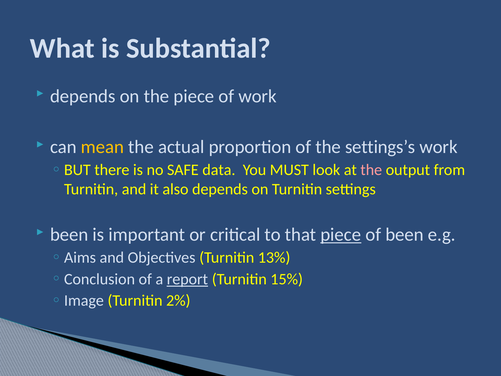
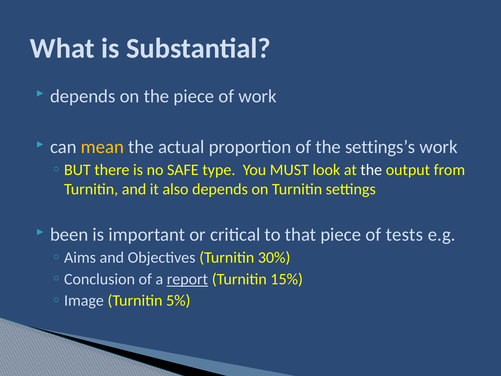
data: data -> type
the at (371, 170) colour: pink -> white
piece at (341, 235) underline: present -> none
of been: been -> tests
13%: 13% -> 30%
2%: 2% -> 5%
